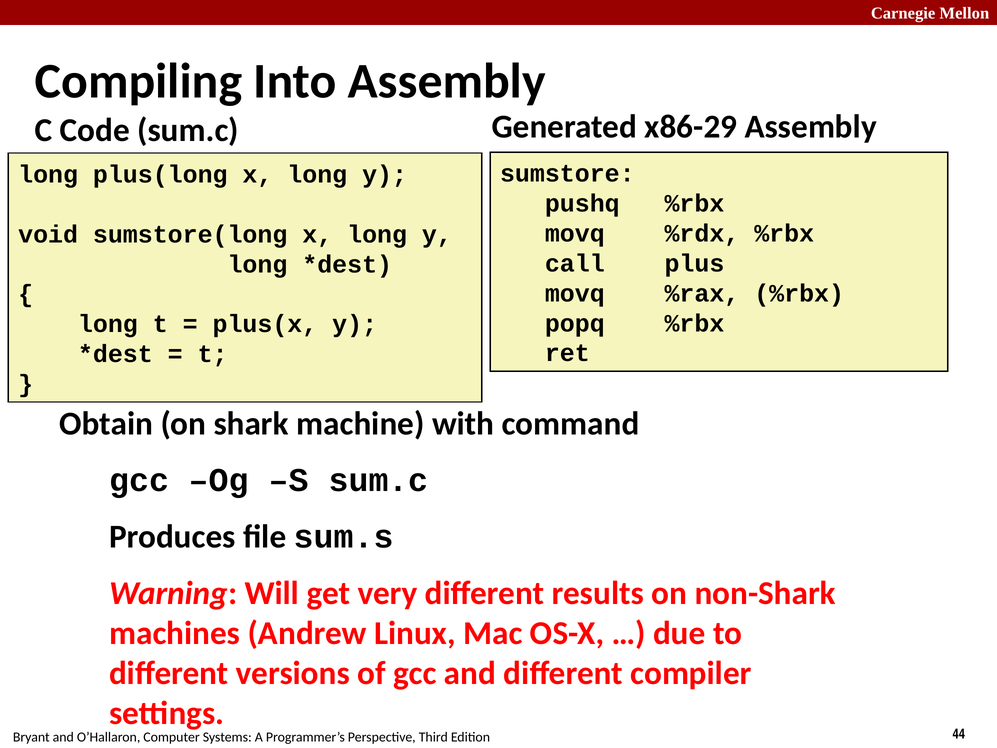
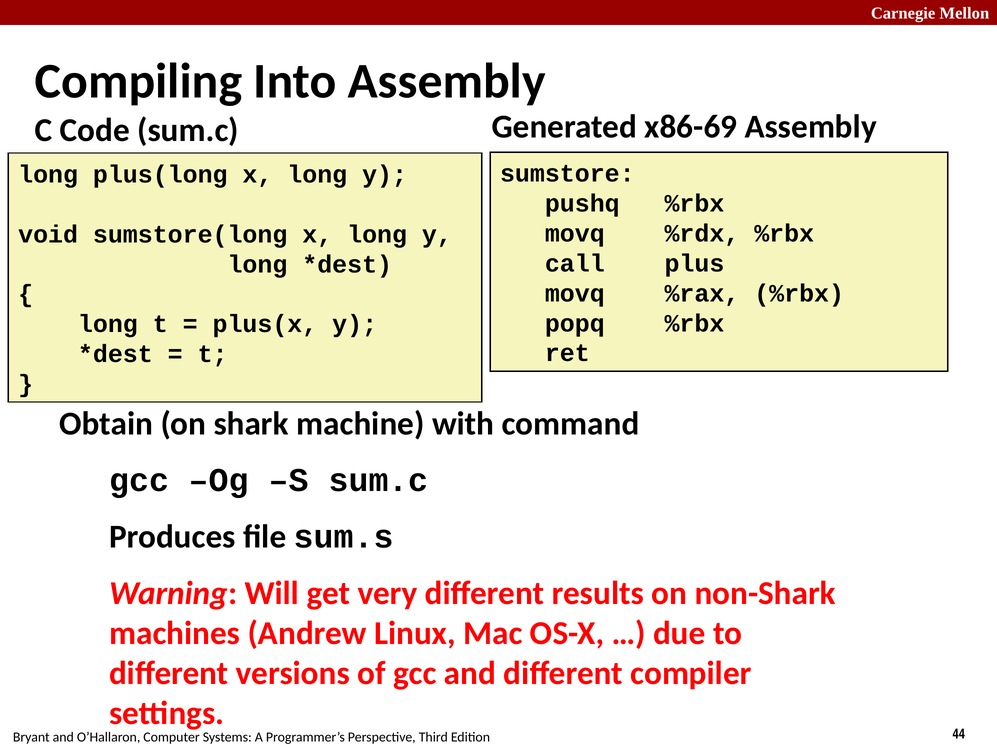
x86-29: x86-29 -> x86-69
